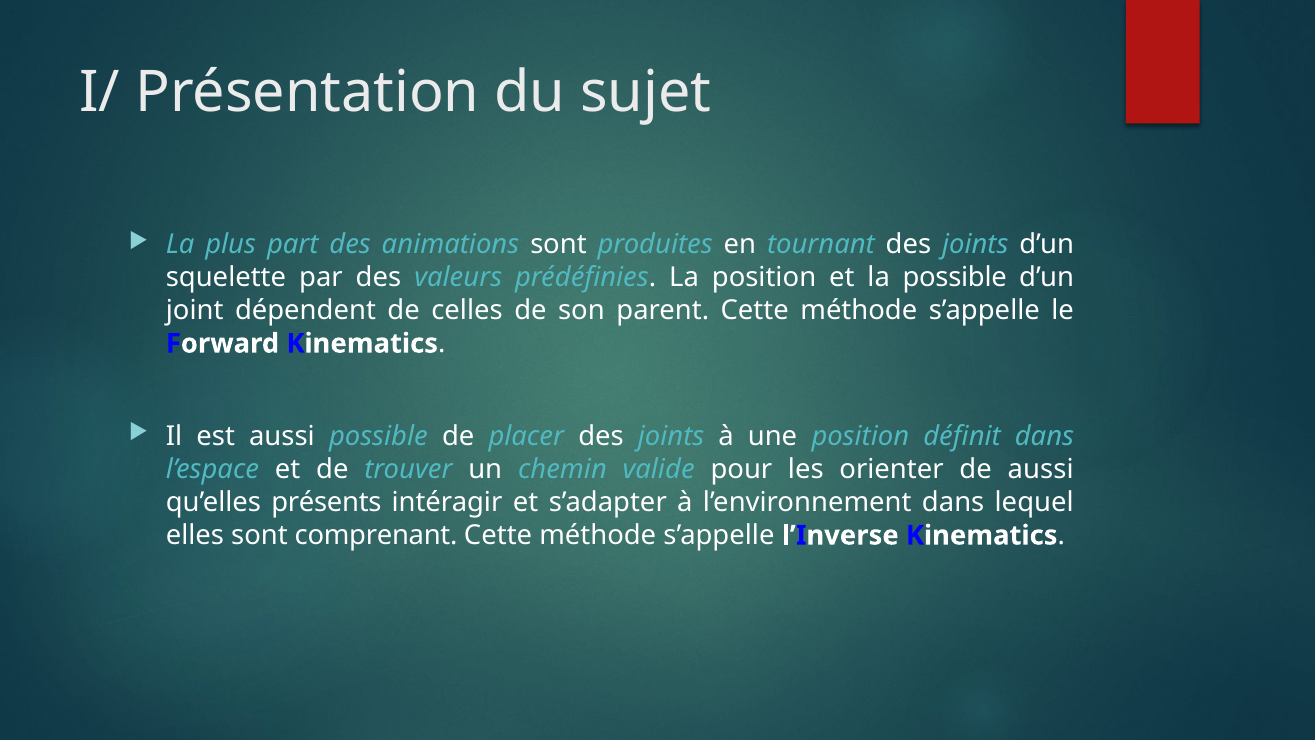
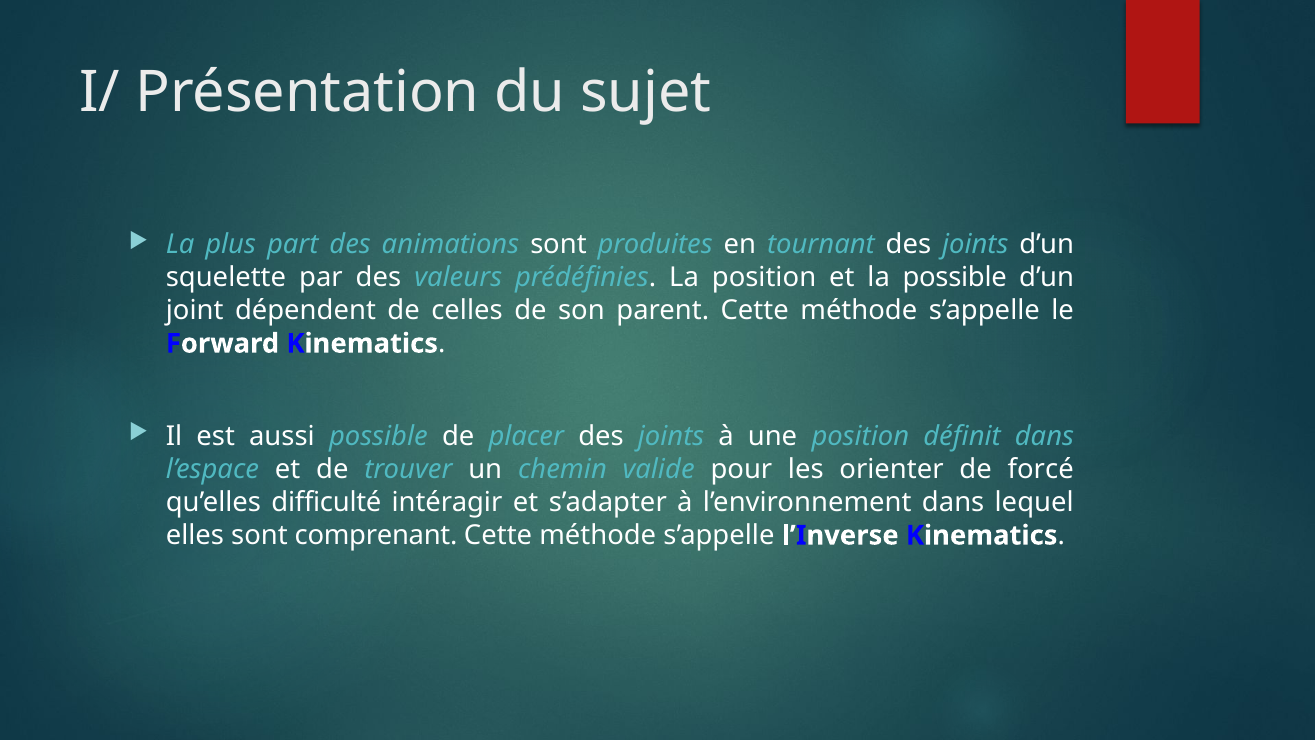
de aussi: aussi -> forcé
présents: présents -> difficulté
